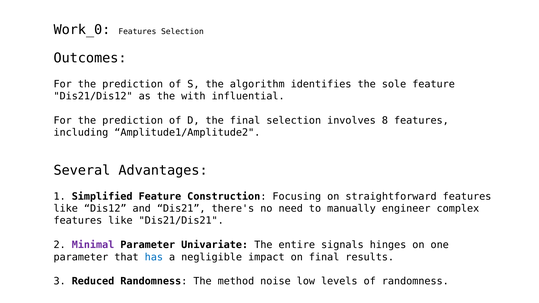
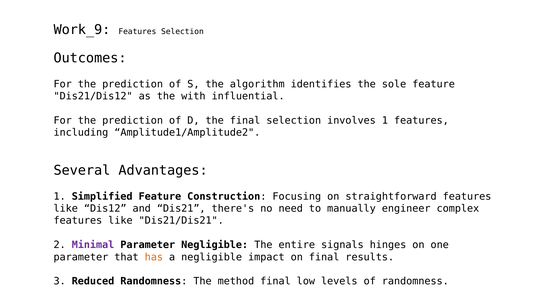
Work_0: Work_0 -> Work_9
involves 8: 8 -> 1
Parameter Univariate: Univariate -> Negligible
has colour: blue -> orange
method noise: noise -> final
